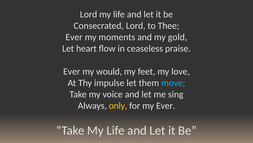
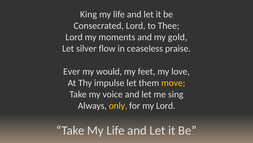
Lord at (89, 14): Lord -> King
Ever at (74, 37): Ever -> Lord
heart: heart -> silver
move colour: light blue -> yellow
my Ever: Ever -> Lord
